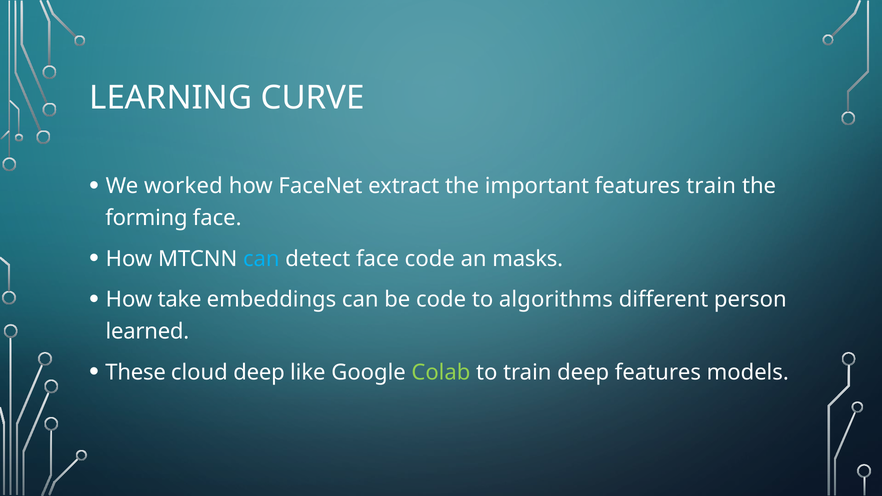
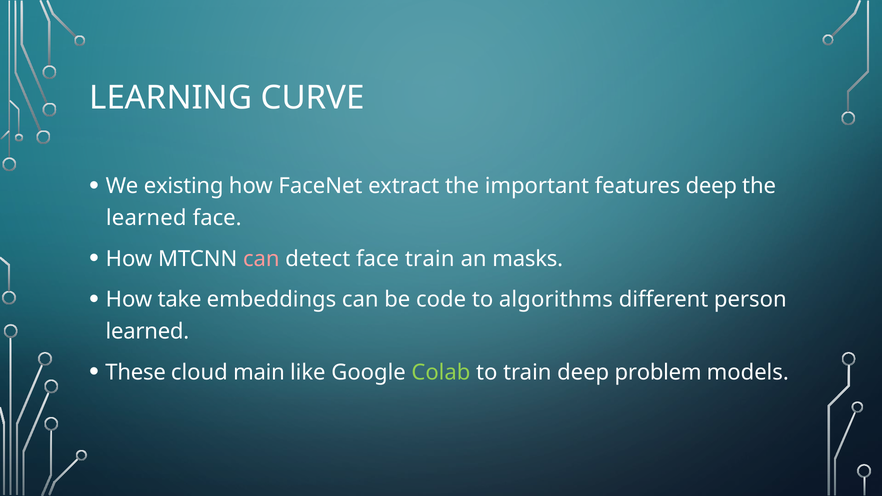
worked: worked -> existing
features train: train -> deep
forming at (146, 218): forming -> learned
can at (261, 259) colour: light blue -> pink
face code: code -> train
cloud deep: deep -> main
deep features: features -> problem
